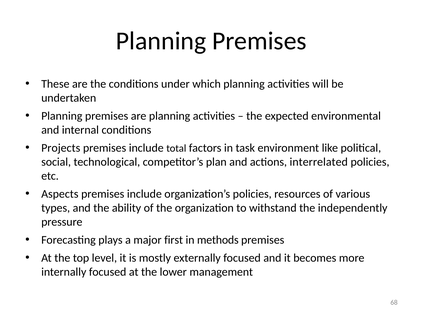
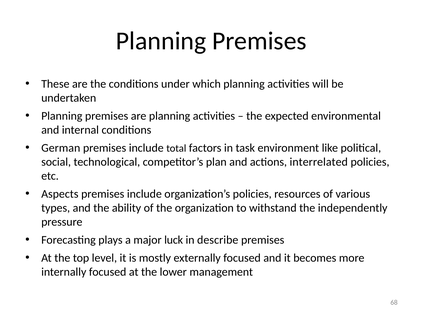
Projects: Projects -> German
first: first -> luck
methods: methods -> describe
